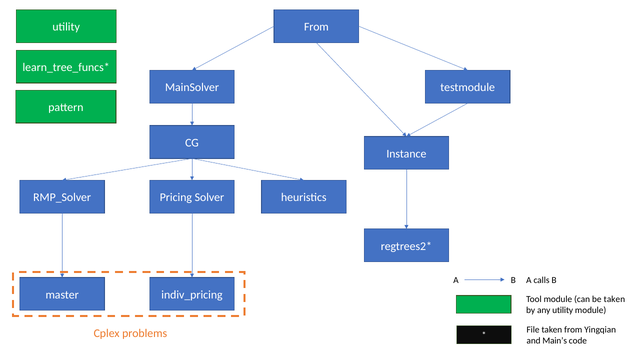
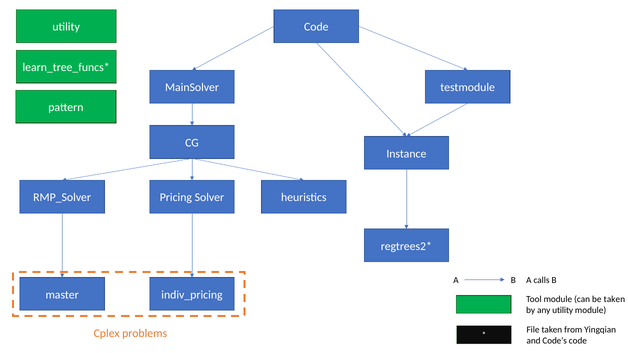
From at (316, 27): From -> Code
Main’s: Main’s -> Code’s
